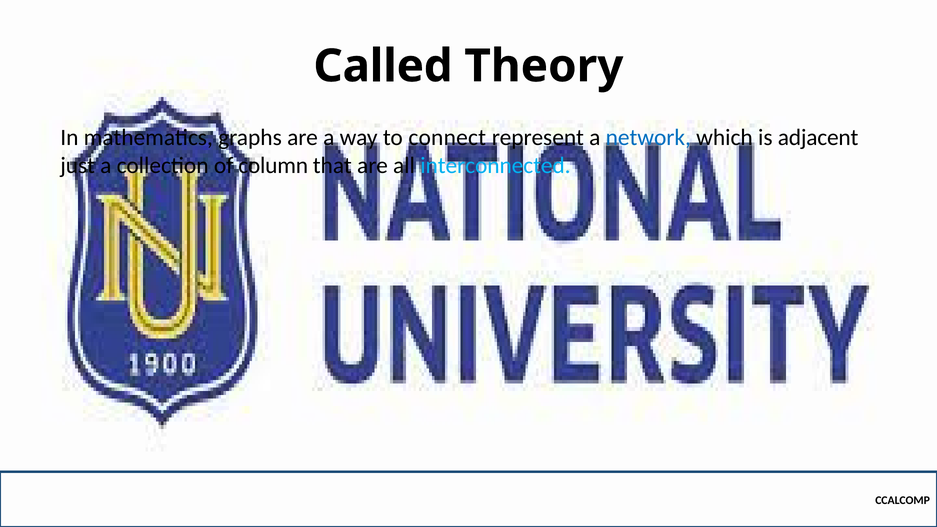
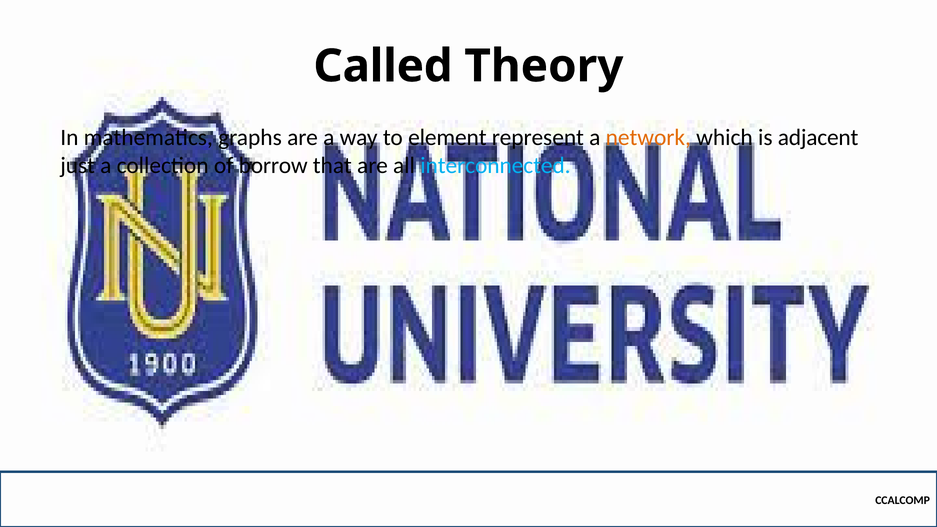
connect: connect -> element
network colour: blue -> orange
column: column -> borrow
